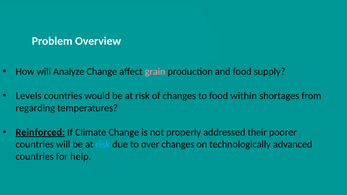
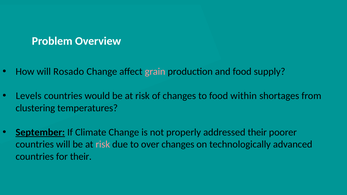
Analyze: Analyze -> Rosado
regarding: regarding -> clustering
Reinforced: Reinforced -> September
risk at (103, 145) colour: light blue -> pink
for help: help -> their
